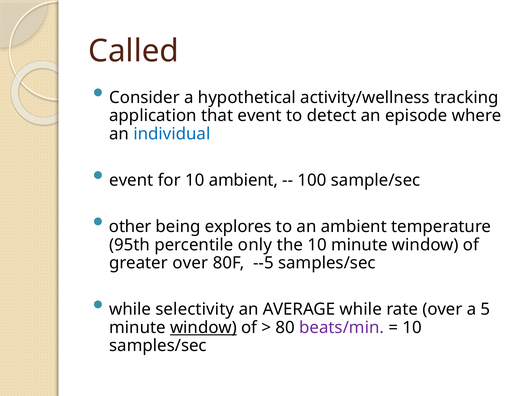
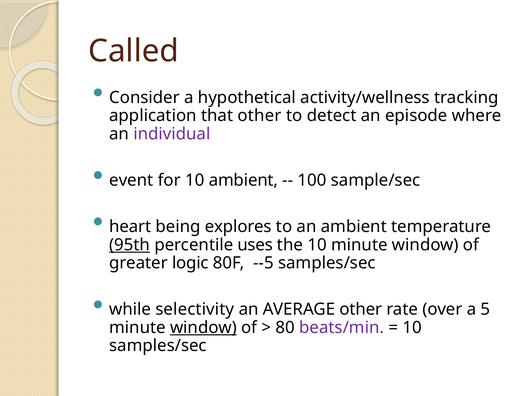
that event: event -> other
individual colour: blue -> purple
other: other -> heart
95th underline: none -> present
only: only -> uses
greater over: over -> logic
AVERAGE while: while -> other
